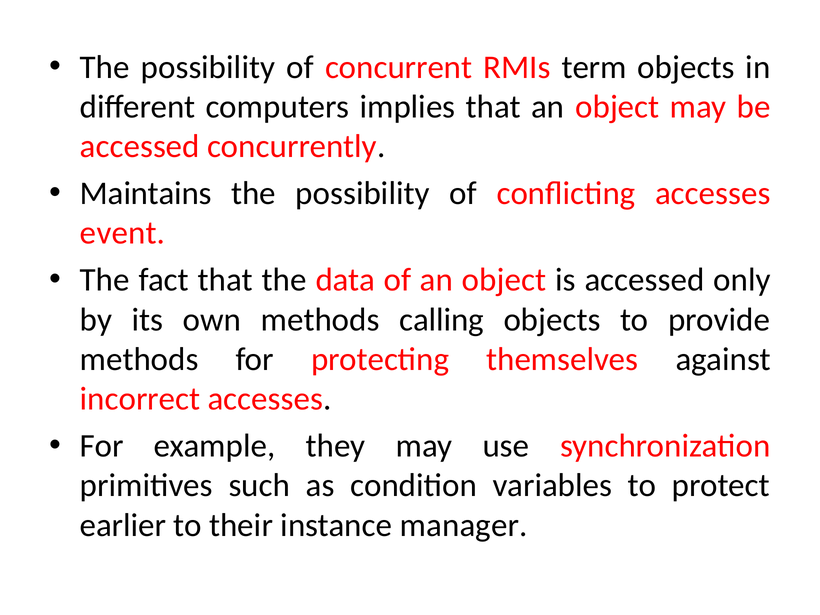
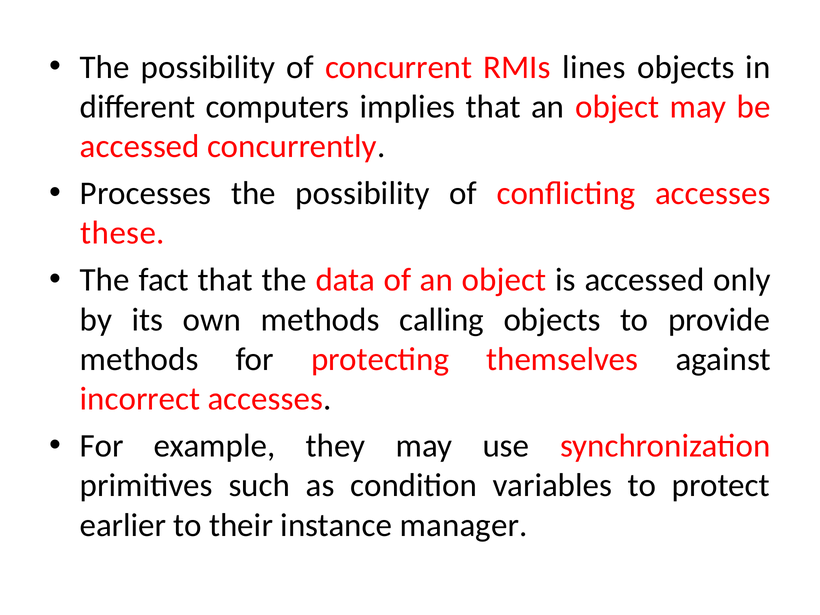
term: term -> lines
Maintains: Maintains -> Processes
event: event -> these
